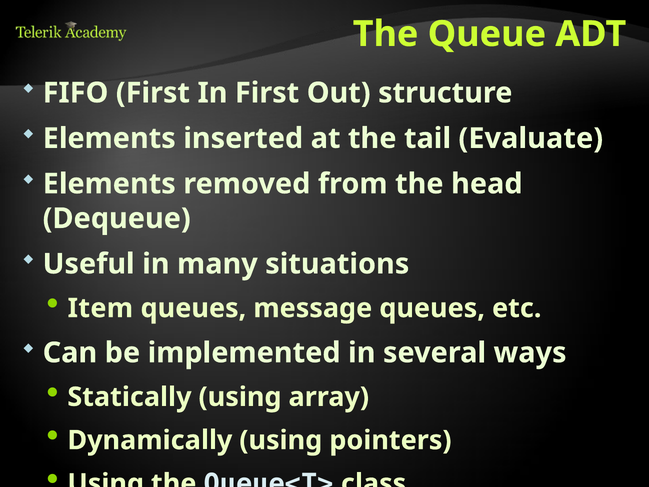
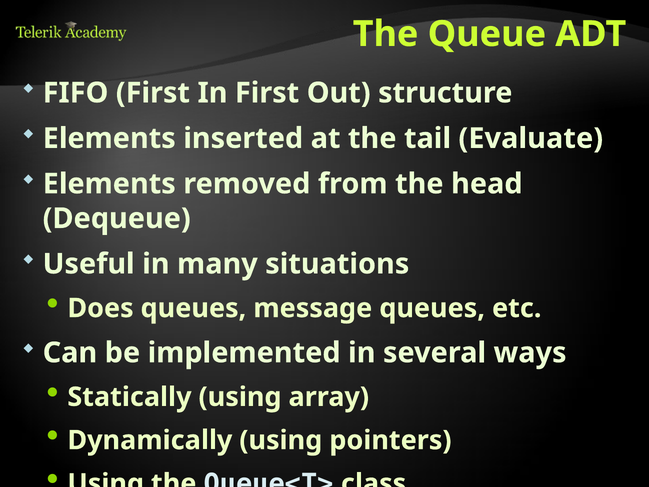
Item: Item -> Does
